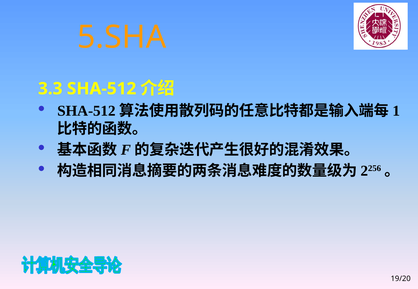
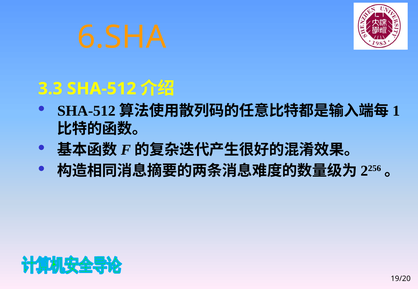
5.SHA: 5.SHA -> 6.SHA
